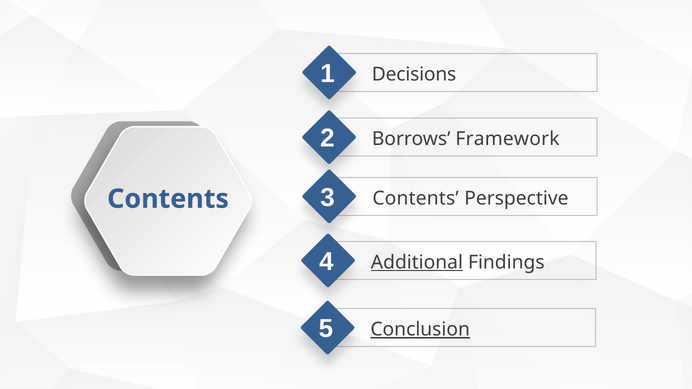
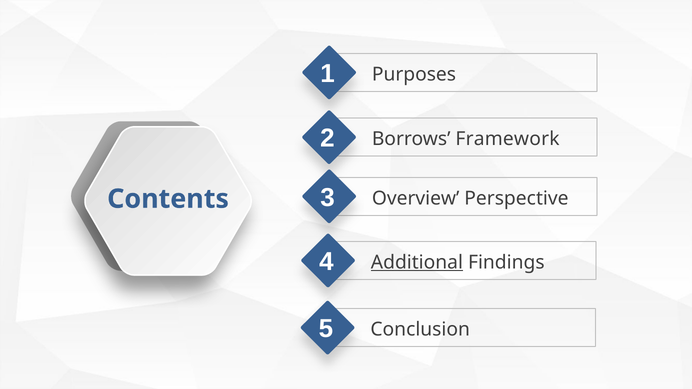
Decisions: Decisions -> Purposes
Contents at (416, 198): Contents -> Overview
Conclusion underline: present -> none
